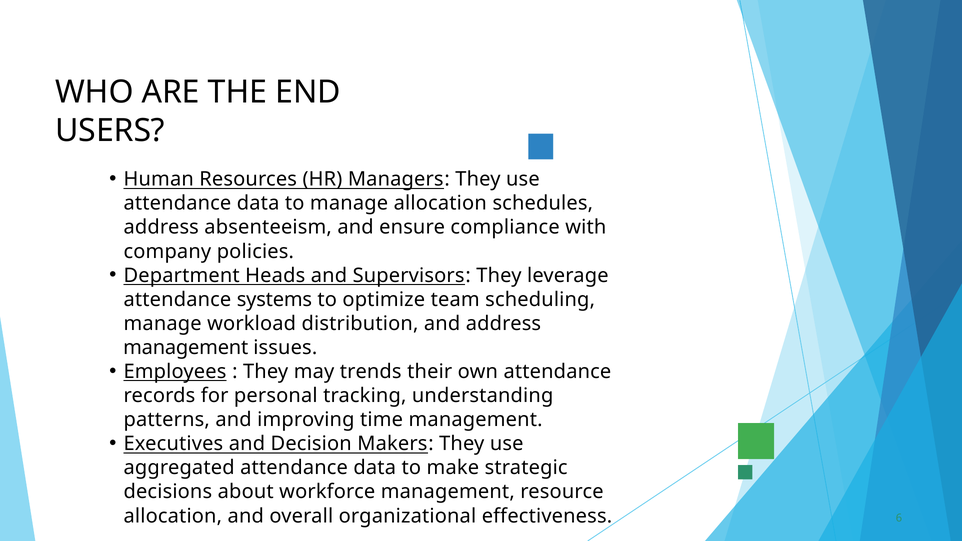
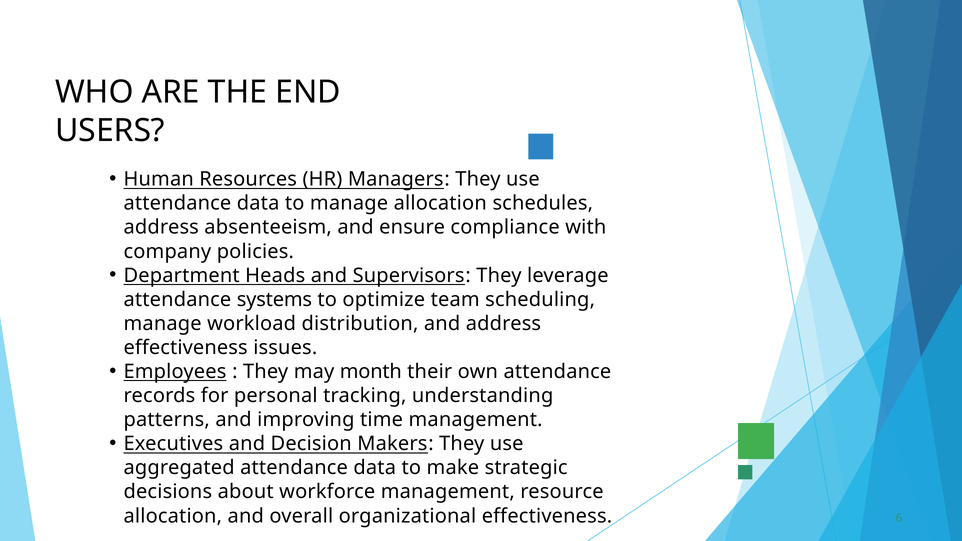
management at (186, 348): management -> effectiveness
trends: trends -> month
